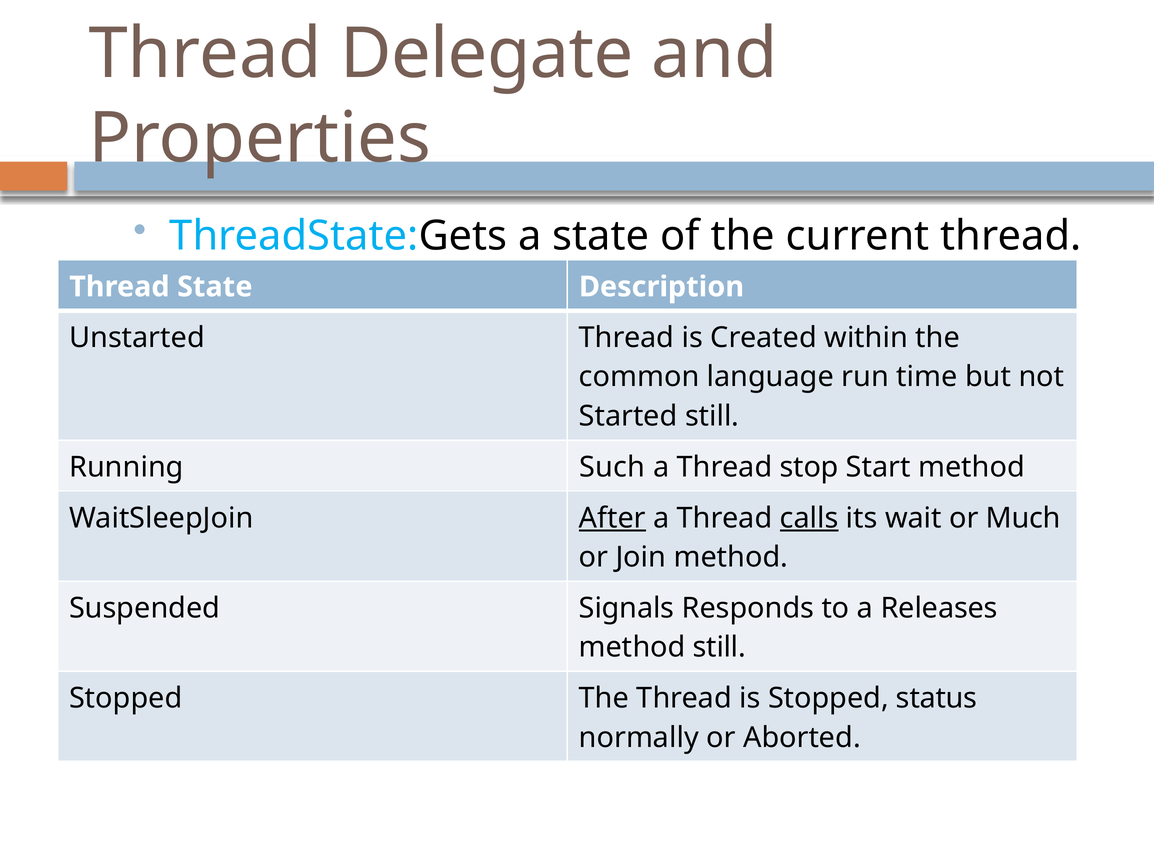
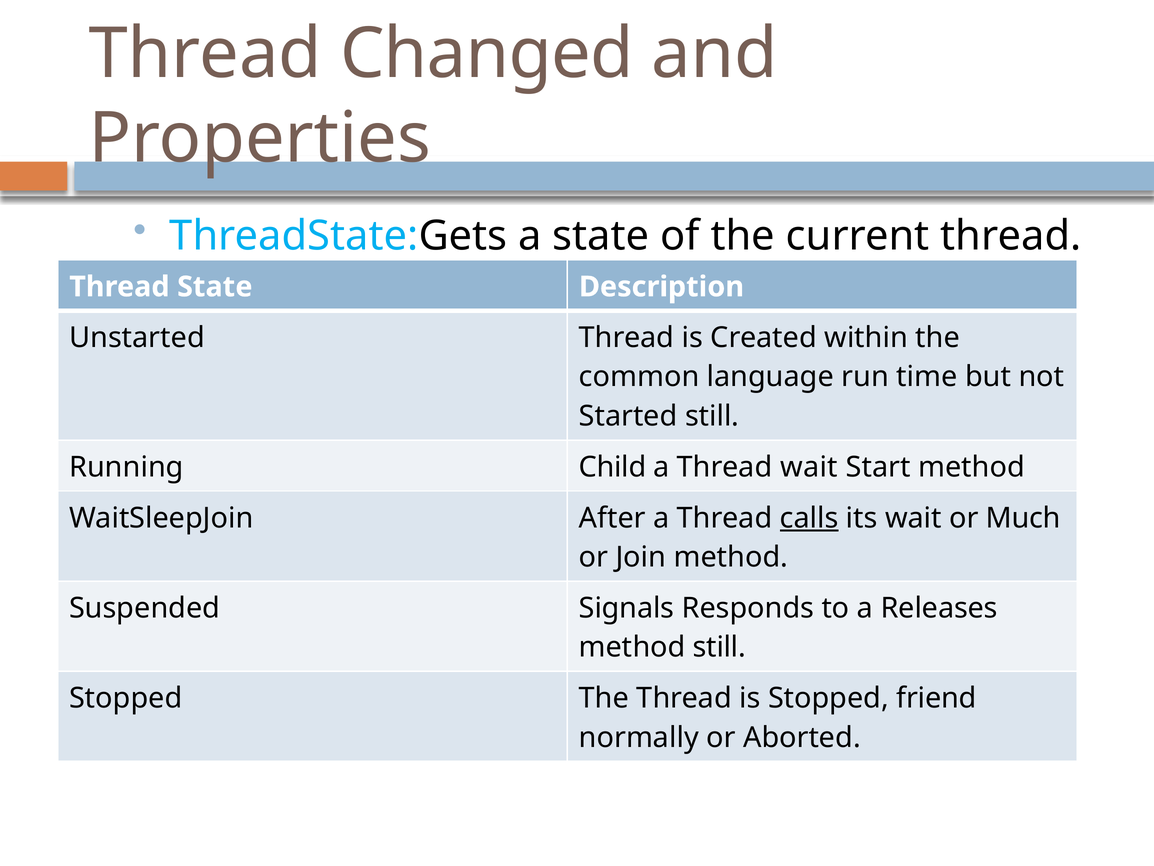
Delegate: Delegate -> Changed
Such: Such -> Child
Thread stop: stop -> wait
After underline: present -> none
status: status -> friend
